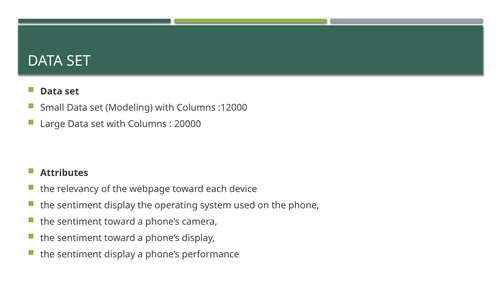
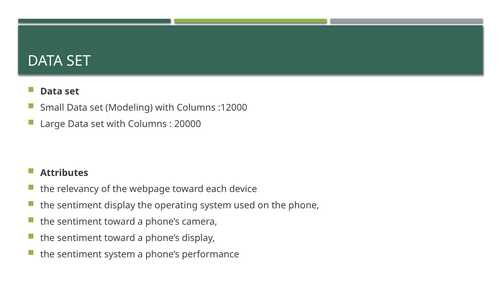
display at (120, 254): display -> system
